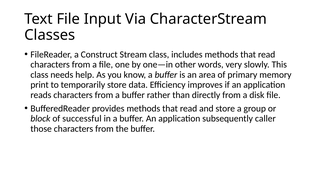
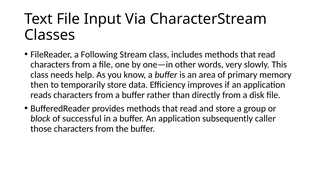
Construct: Construct -> Following
print: print -> then
